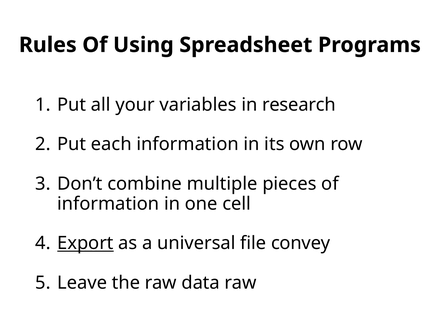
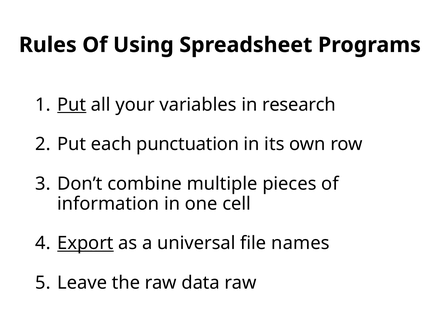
Put at (72, 105) underline: none -> present
each information: information -> punctuation
convey: convey -> names
